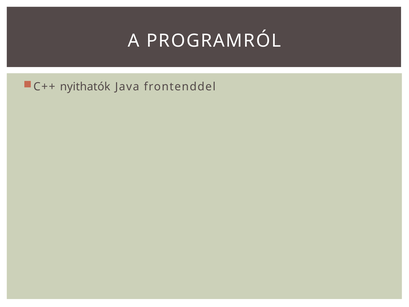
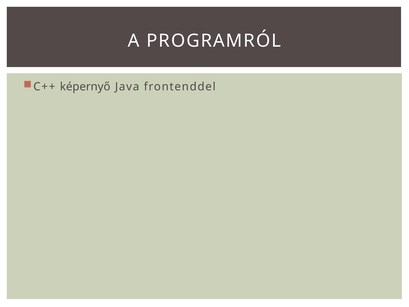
nyithatók: nyithatók -> képernyő
